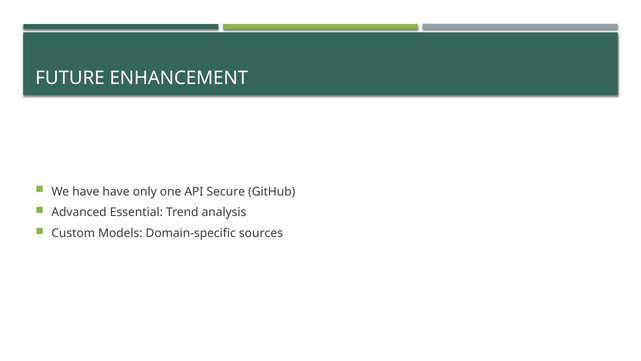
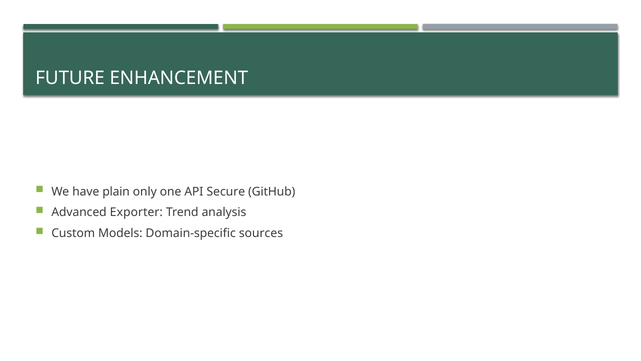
have have: have -> plain
Essential: Essential -> Exporter
